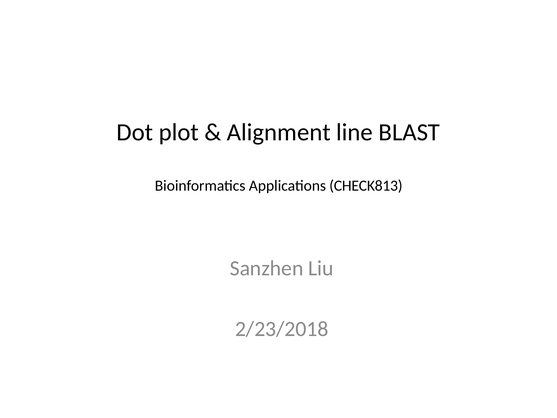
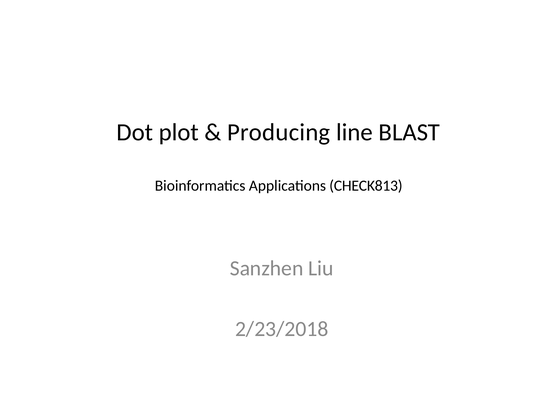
Alignment: Alignment -> Producing
